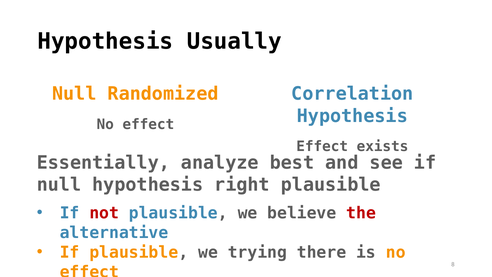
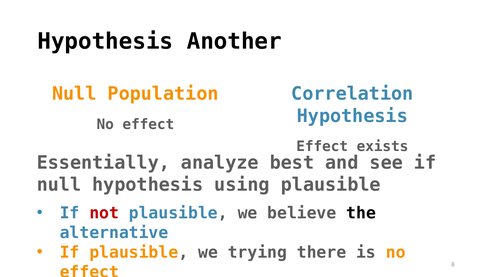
Usually: Usually -> Another
Randomized: Randomized -> Population
right: right -> using
the colour: red -> black
